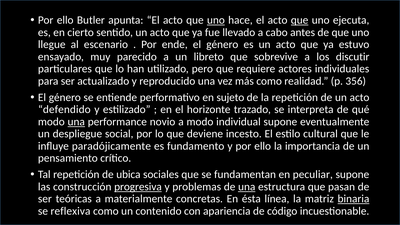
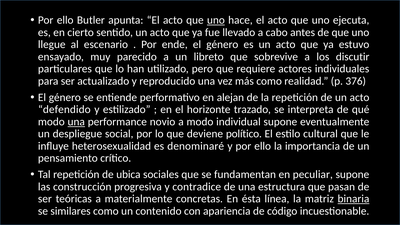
que at (300, 20) underline: present -> none
356: 356 -> 376
sujeto: sujeto -> alejan
incesto: incesto -> político
paradójicamente: paradójicamente -> heterosexualidad
fundamento: fundamento -> denominaré
progresiva underline: present -> none
problemas: problemas -> contradice
una at (247, 187) underline: present -> none
reflexiva: reflexiva -> similares
